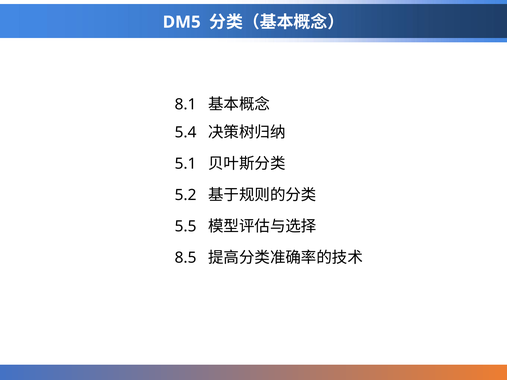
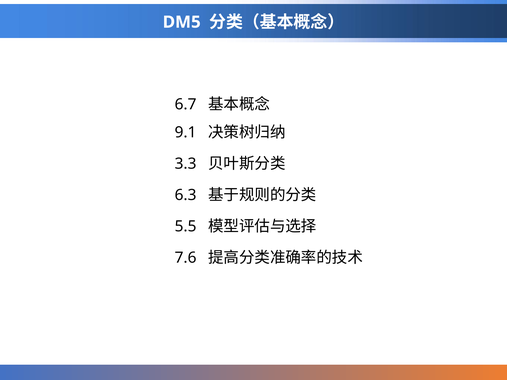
8.1: 8.1 -> 6.7
5.4: 5.4 -> 9.1
5.1: 5.1 -> 3.3
5.2: 5.2 -> 6.3
8.5: 8.5 -> 7.6
